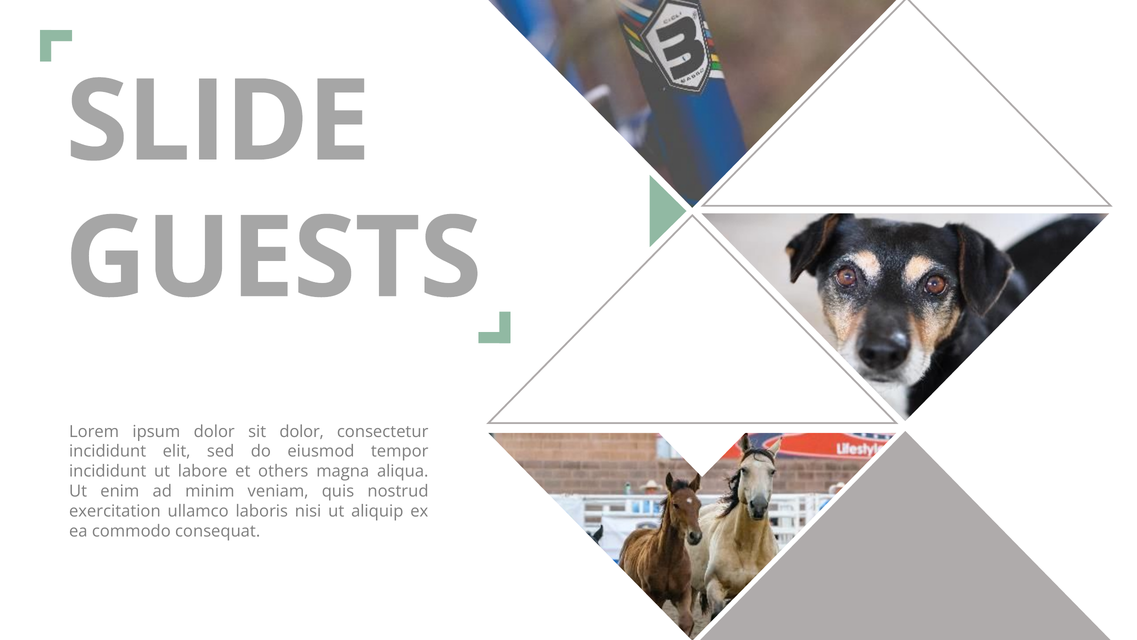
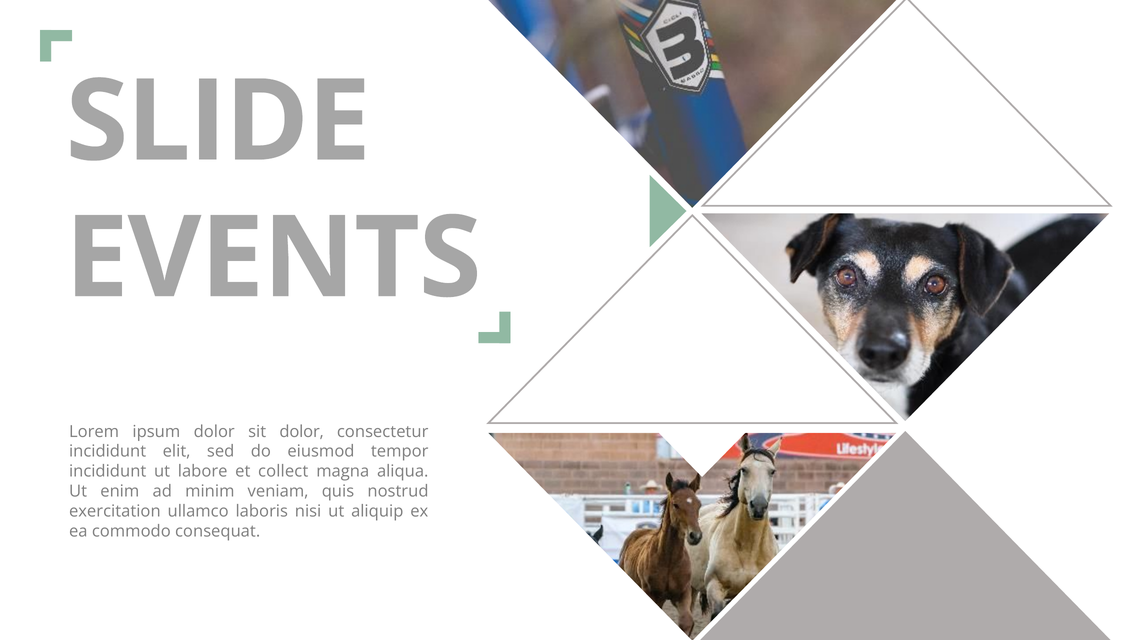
GUESTS: GUESTS -> EVENTS
others: others -> collect
